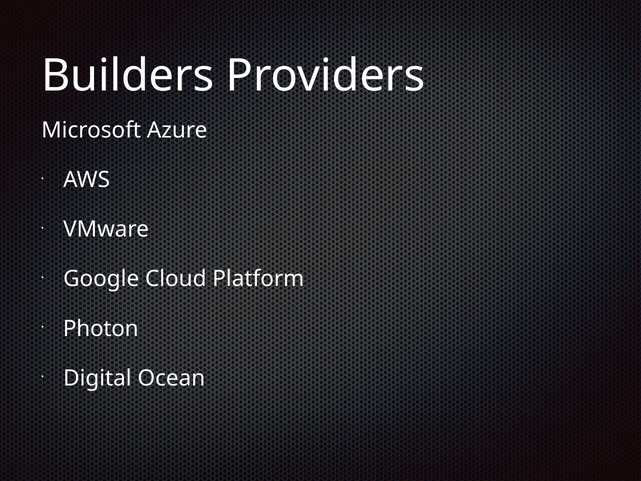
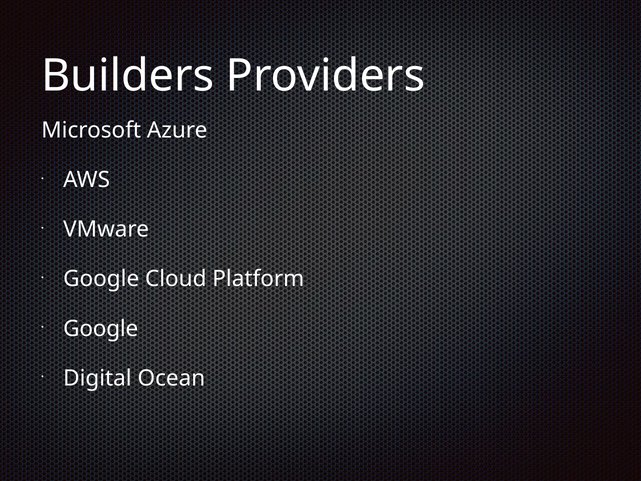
Photon at (101, 328): Photon -> Google
